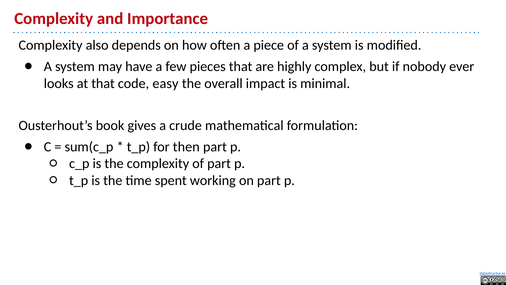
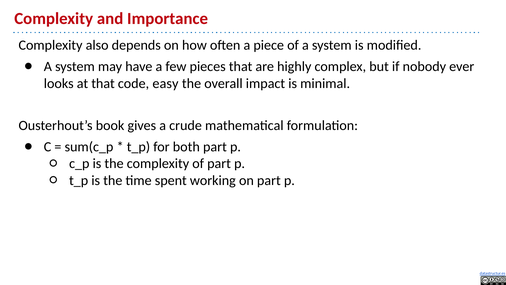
then: then -> both
